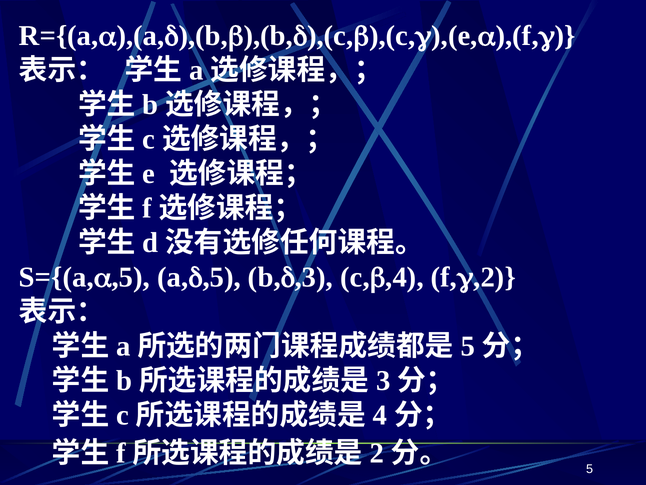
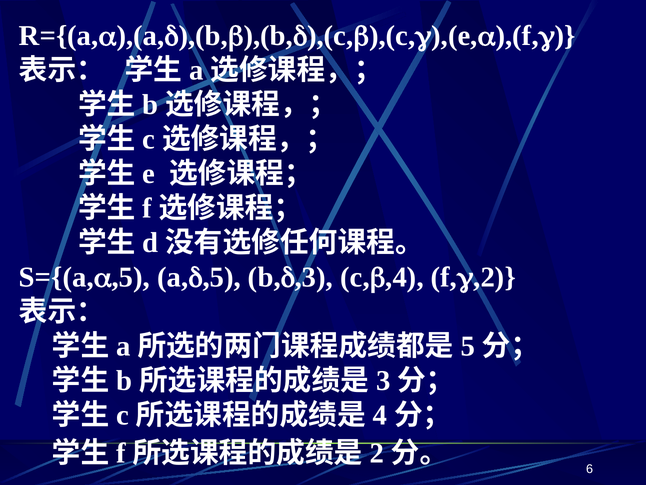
5 at (589, 468): 5 -> 6
